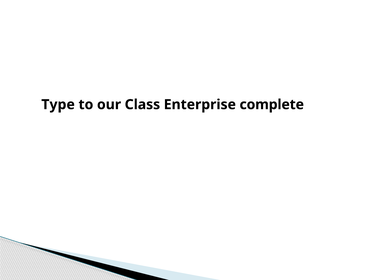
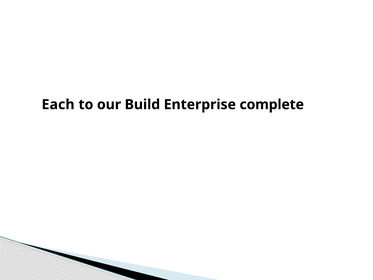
Type: Type -> Each
Class: Class -> Build
